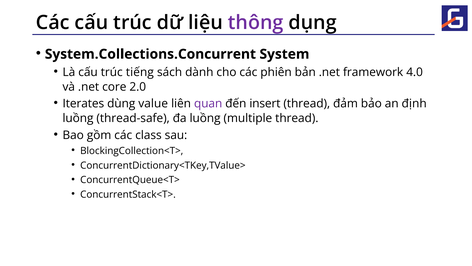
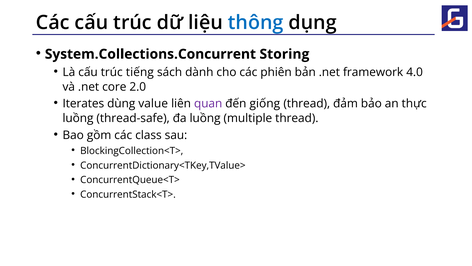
thông colour: purple -> blue
System: System -> Storing
insert: insert -> giống
định: định -> thực
